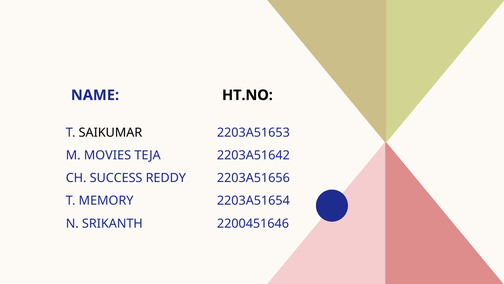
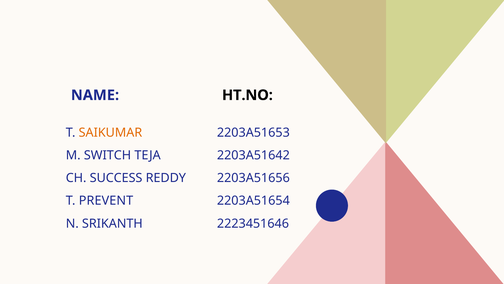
SAIKUMAR colour: black -> orange
MOVIES: MOVIES -> SWITCH
MEMORY: MEMORY -> PREVENT
2200451646: 2200451646 -> 2223451646
